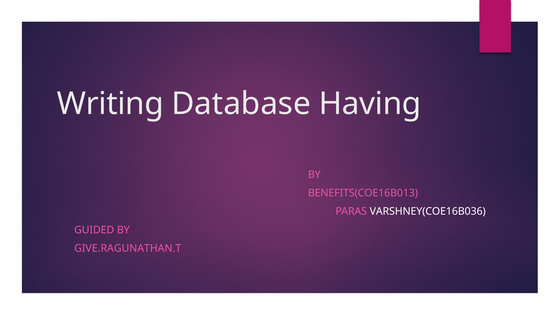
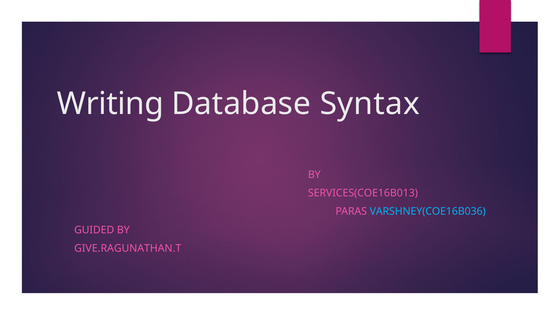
Having: Having -> Syntax
BENEFITS(COE16B013: BENEFITS(COE16B013 -> SERVICES(COE16B013
VARSHNEY(COE16B036 colour: white -> light blue
